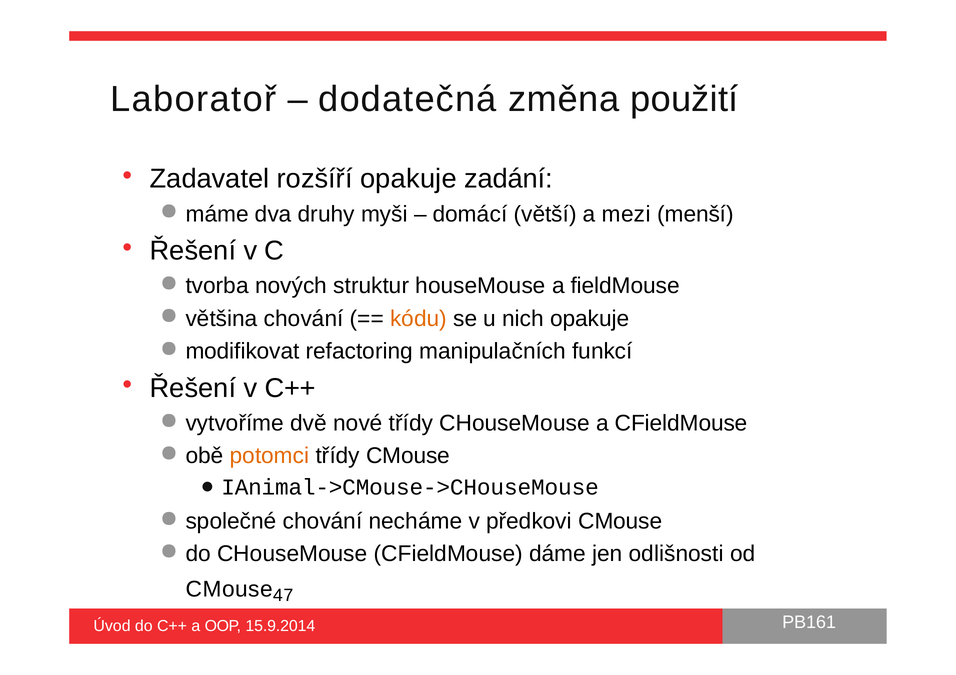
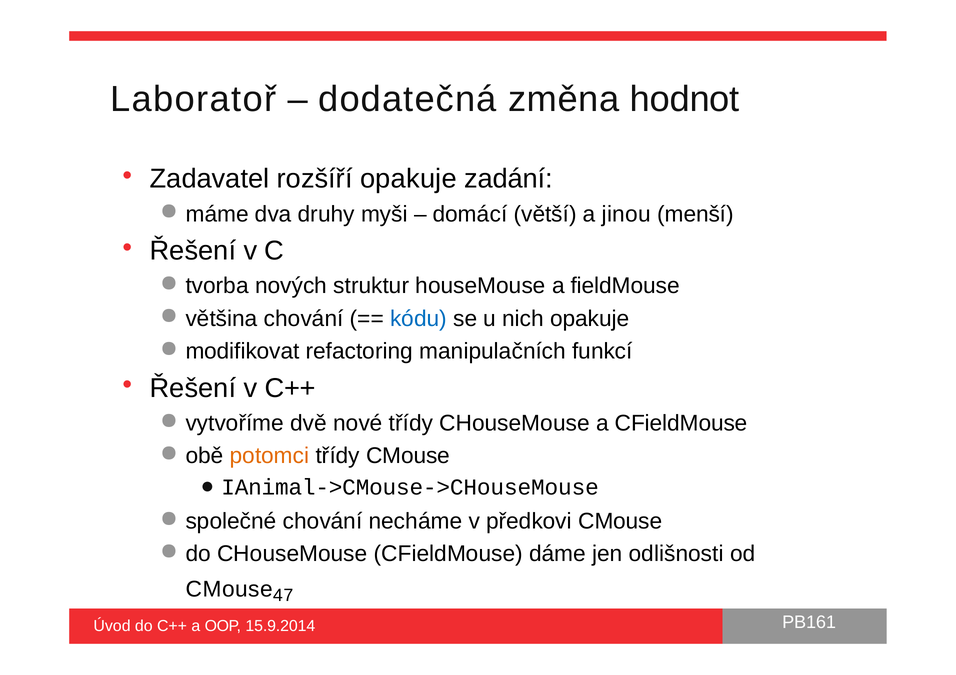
použití: použití -> hodnot
mezi: mezi -> jinou
kódu colour: orange -> blue
